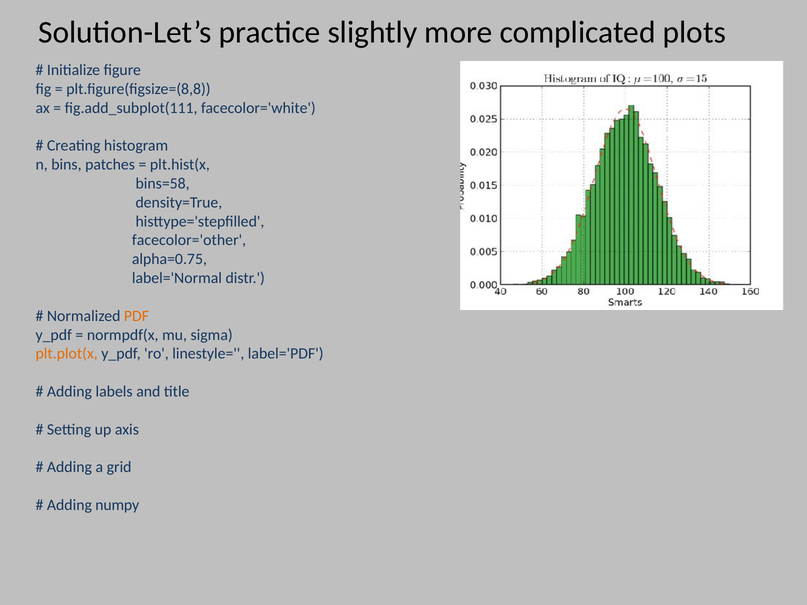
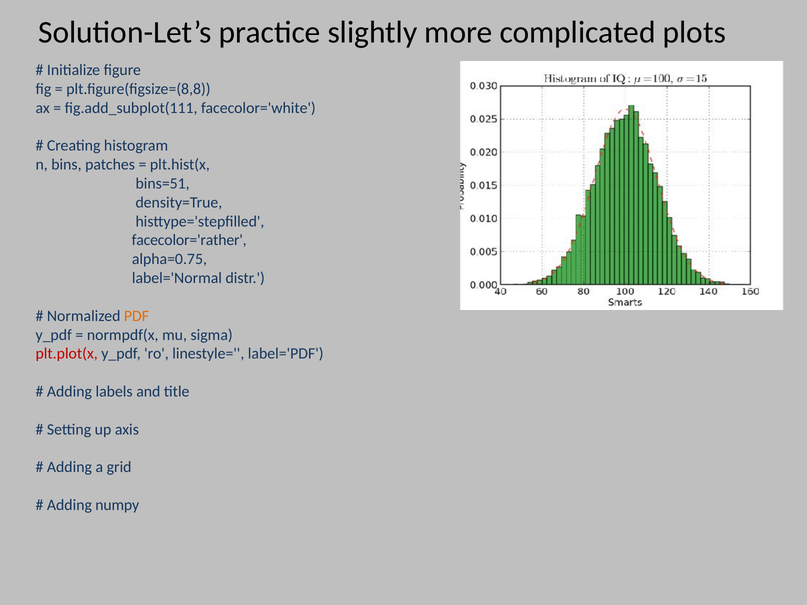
bins=58: bins=58 -> bins=51
facecolor='other: facecolor='other -> facecolor='rather
plt.plot(x colour: orange -> red
